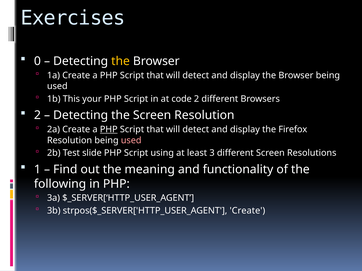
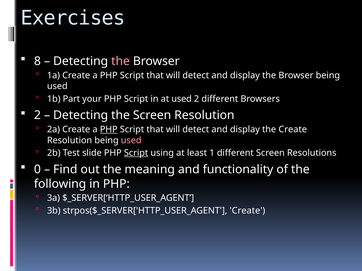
0: 0 -> 8
the at (121, 61) colour: yellow -> pink
This: This -> Part
at code: code -> used
the Firefox: Firefox -> Create
Script at (136, 153) underline: none -> present
3: 3 -> 1
1: 1 -> 0
